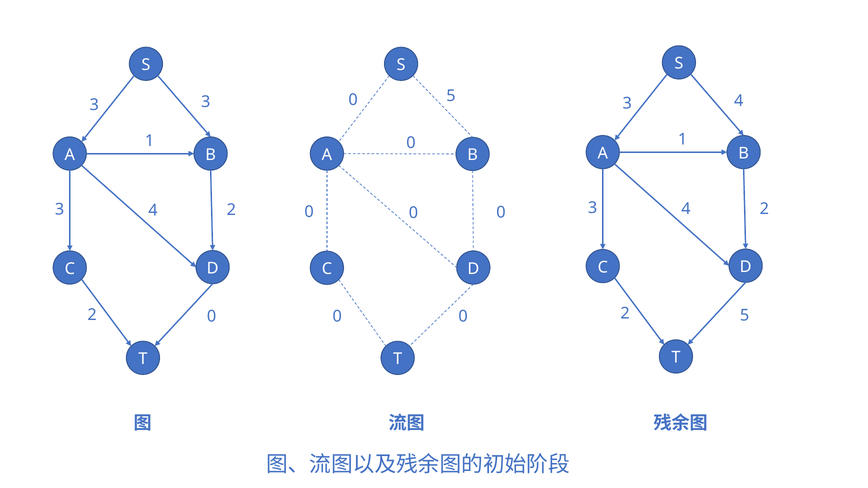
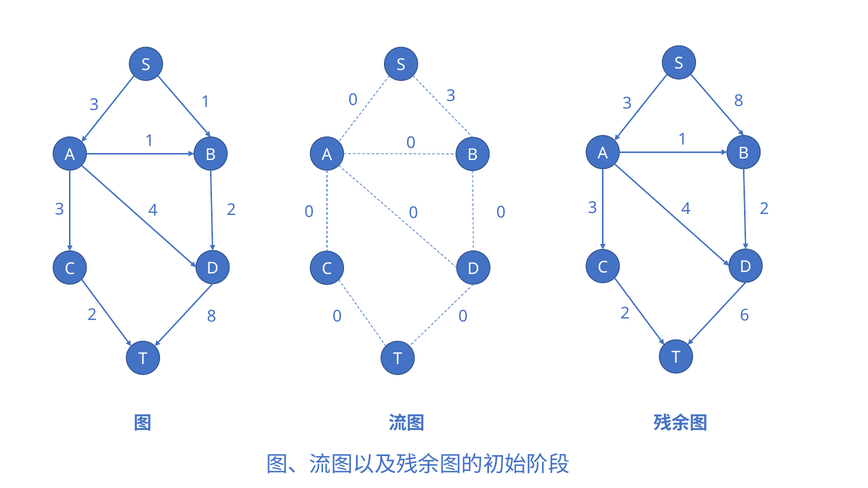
0 5: 5 -> 3
3 4: 4 -> 8
3 3: 3 -> 1
2 5: 5 -> 6
2 0: 0 -> 8
